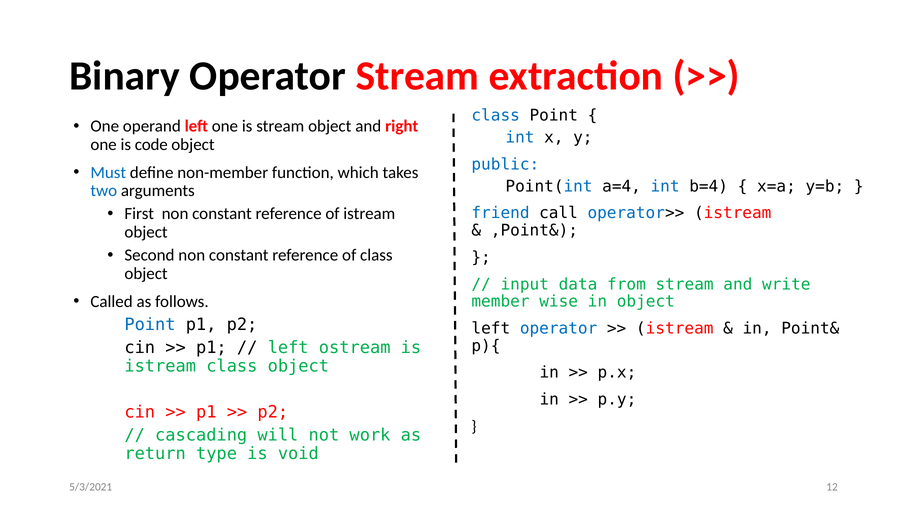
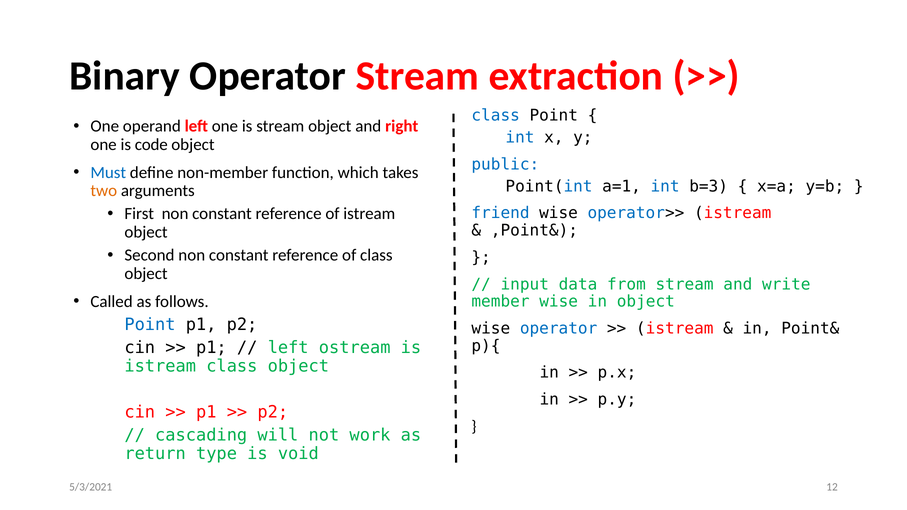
a=4: a=4 -> a=1
b=4: b=4 -> b=3
two colour: blue -> orange
friend call: call -> wise
left at (491, 329): left -> wise
